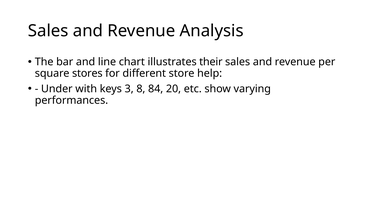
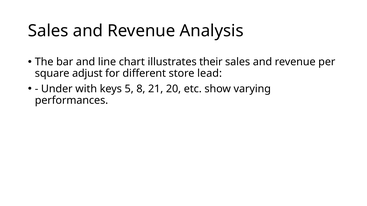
stores: stores -> adjust
help: help -> lead
3: 3 -> 5
84: 84 -> 21
